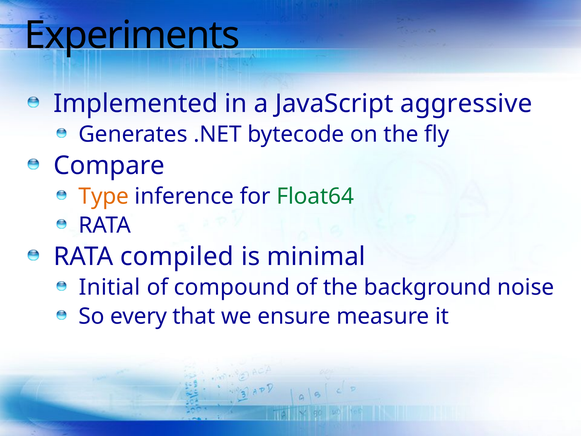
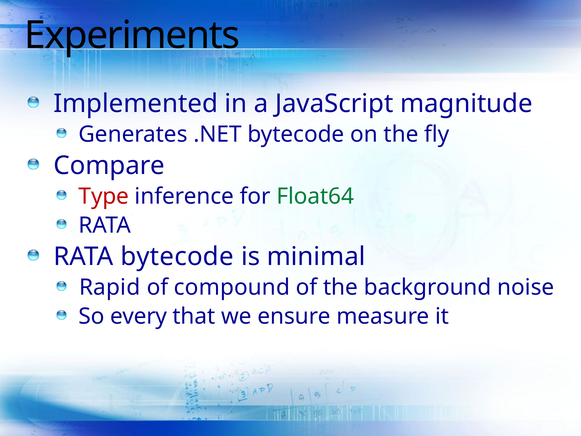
aggressive: aggressive -> magnitude
Type colour: orange -> red
RATA compiled: compiled -> bytecode
Initial: Initial -> Rapid
